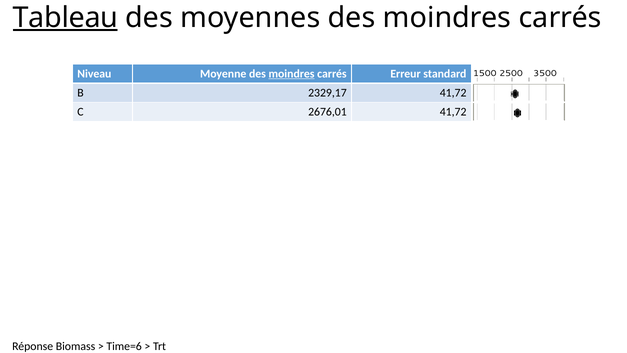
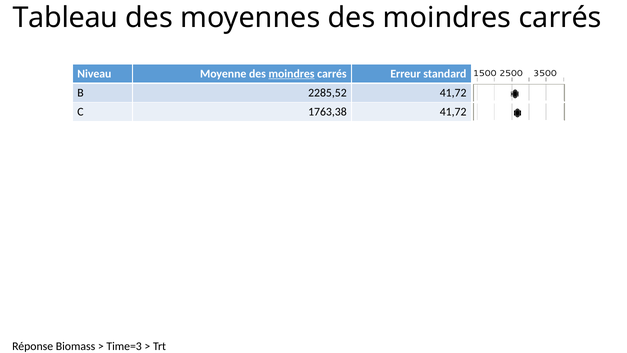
Tableau underline: present -> none
2329,17: 2329,17 -> 2285,52
2676,01: 2676,01 -> 1763,38
Time=6: Time=6 -> Time=3
